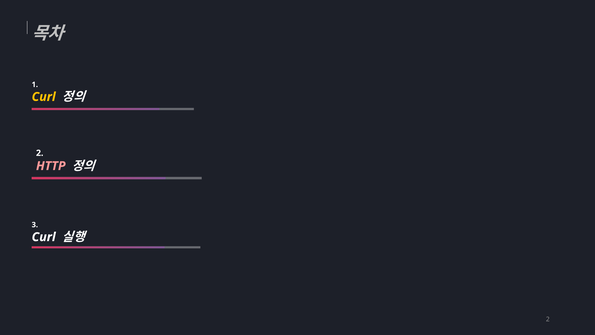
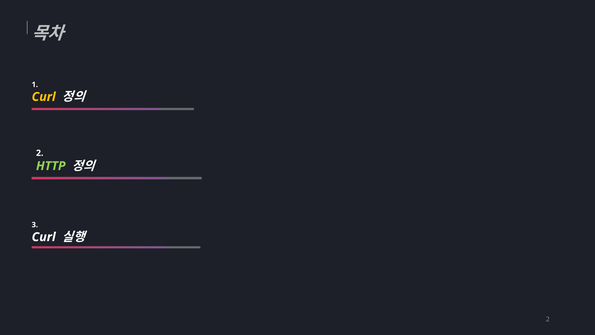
HTTP colour: pink -> light green
